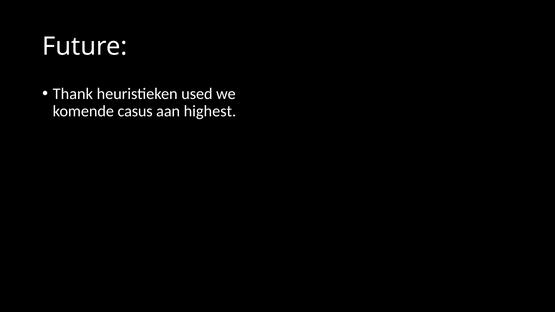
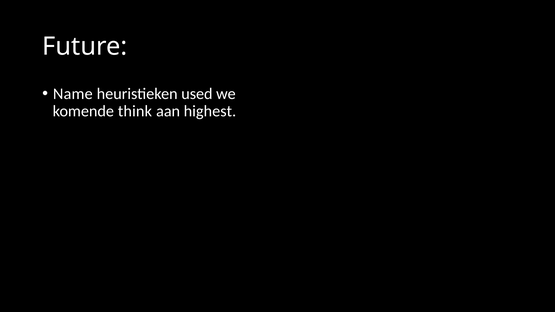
Thank: Thank -> Name
casus: casus -> think
